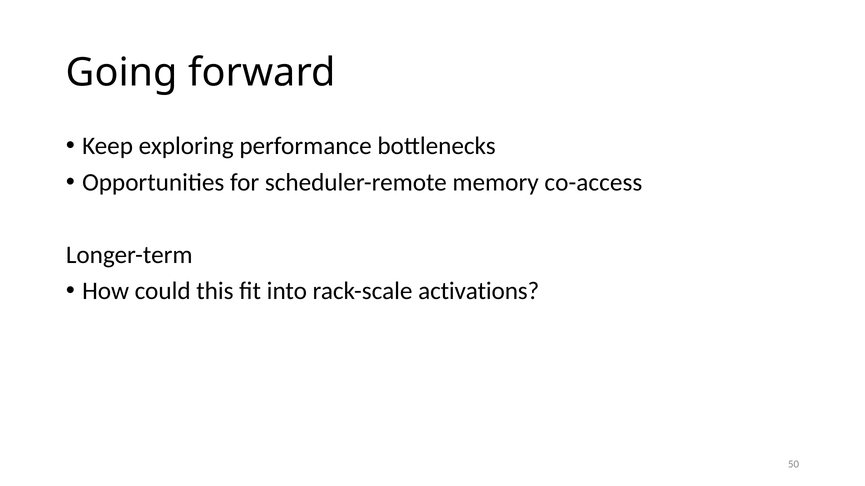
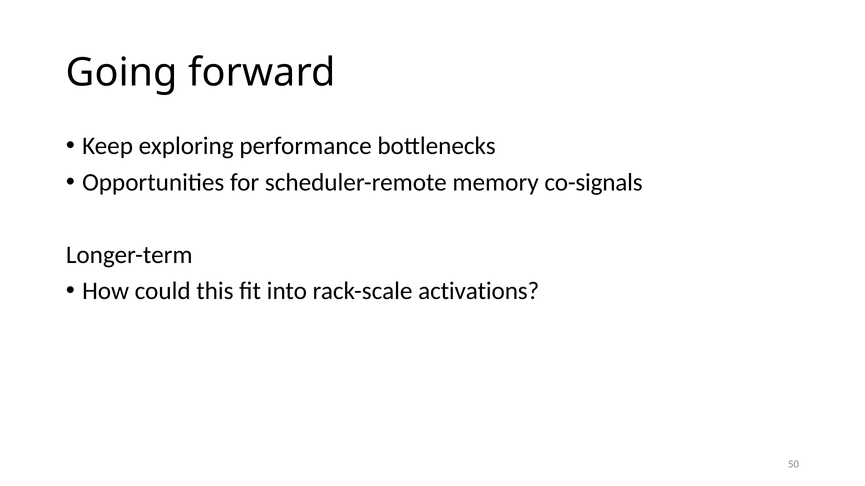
co-access: co-access -> co-signals
